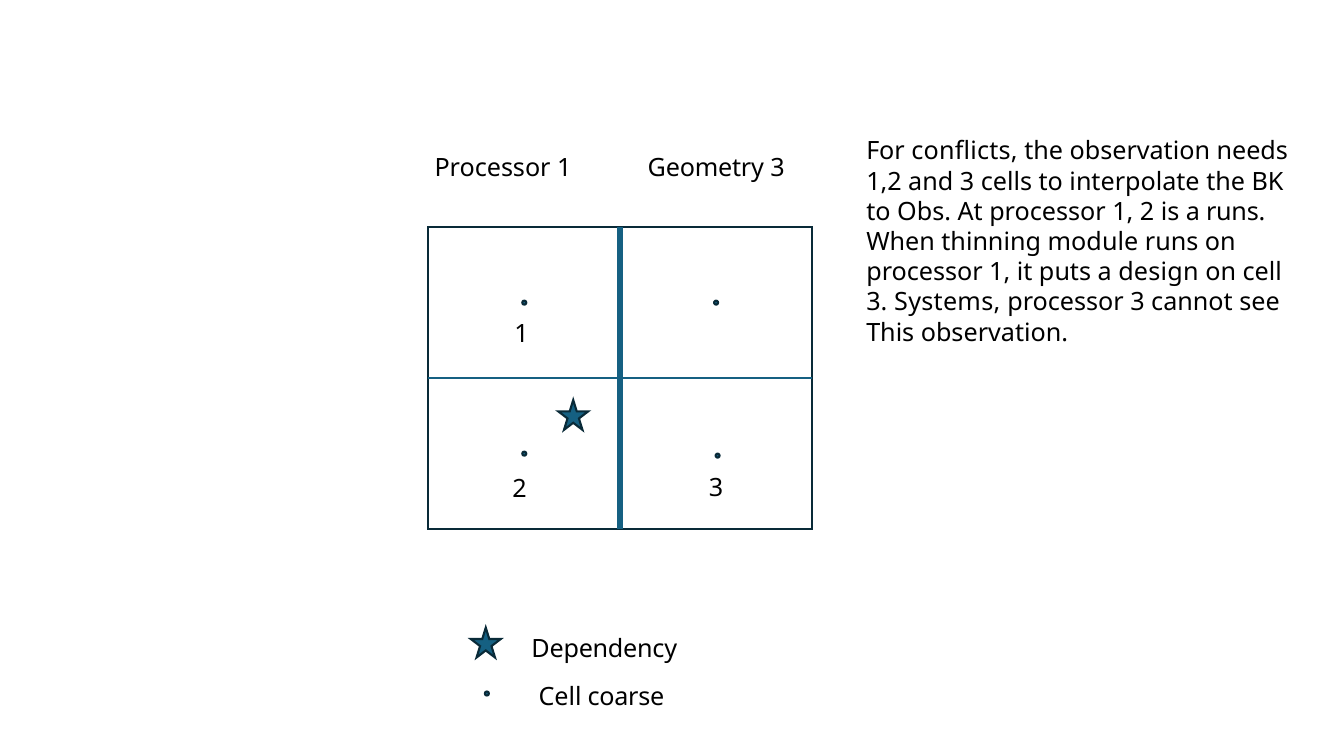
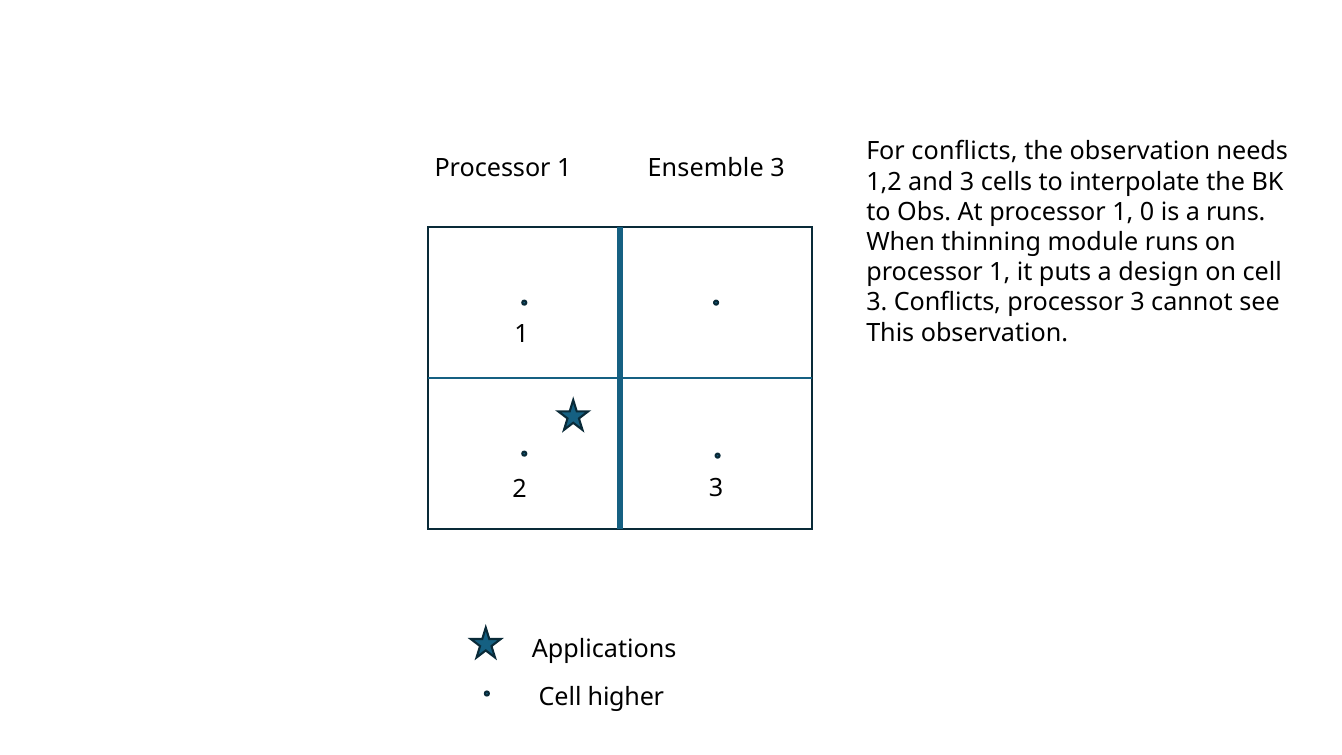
Geometry: Geometry -> Ensemble
processor 1 2: 2 -> 0
3 Systems: Systems -> Conflicts
Dependency: Dependency -> Applications
coarse: coarse -> higher
